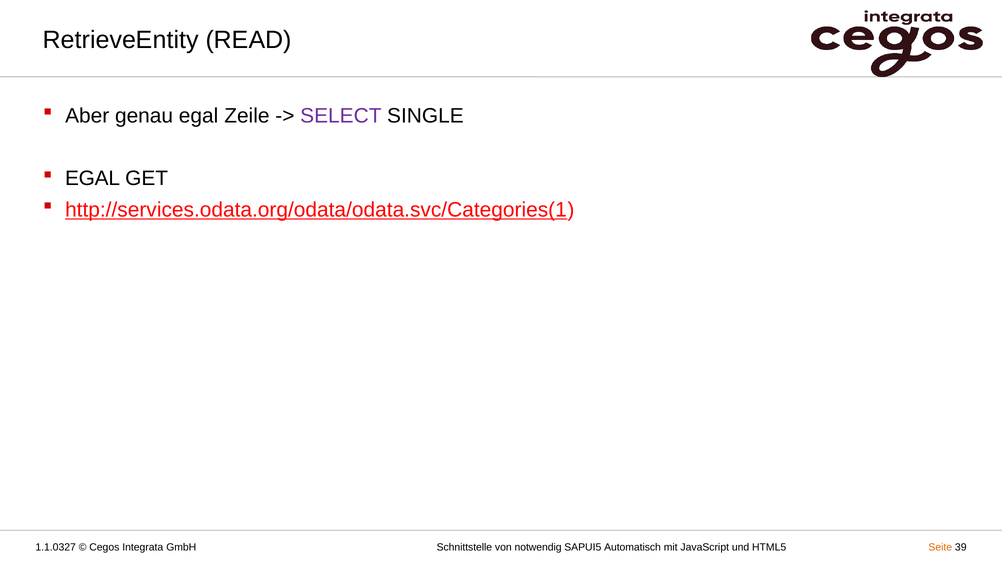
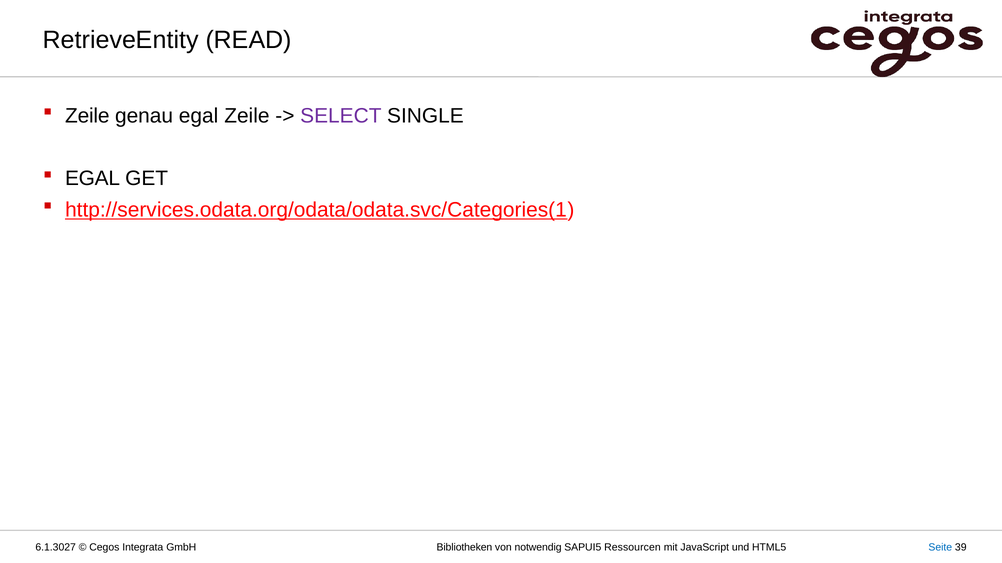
Aber at (87, 116): Aber -> Zeile
1.1.0327: 1.1.0327 -> 6.1.3027
Schnittstelle: Schnittstelle -> Bibliotheken
Automatisch: Automatisch -> Ressourcen
Seite colour: orange -> blue
